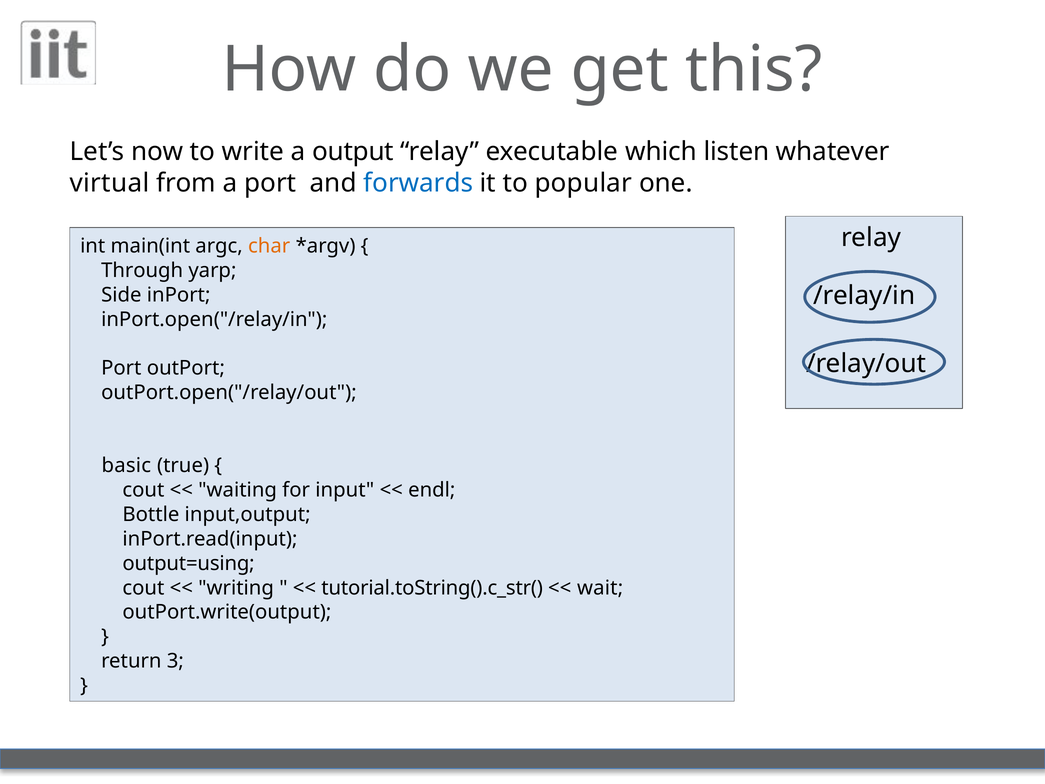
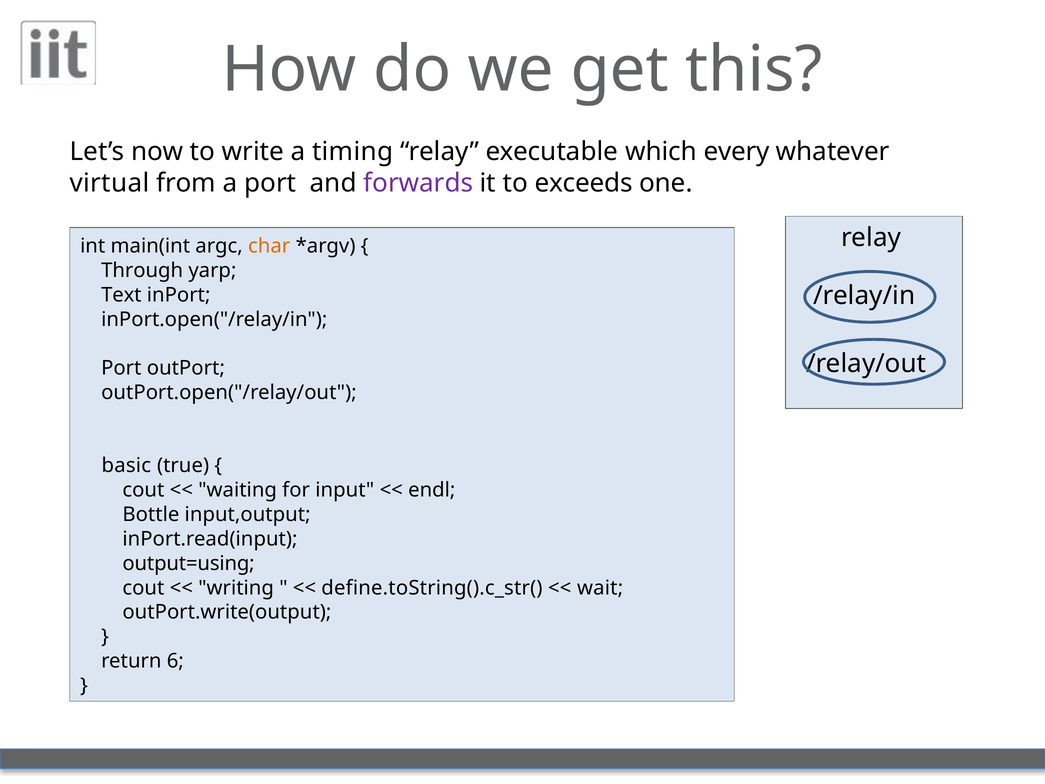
output: output -> timing
listen: listen -> every
forwards colour: blue -> purple
popular: popular -> exceeds
Side: Side -> Text
tutorial.toString().c_str(: tutorial.toString().c_str( -> define.toString().c_str(
3: 3 -> 6
